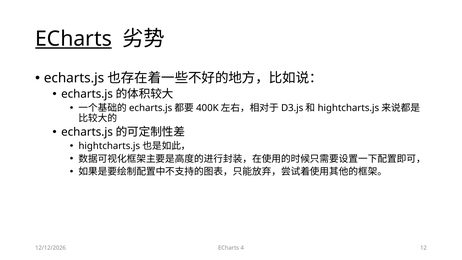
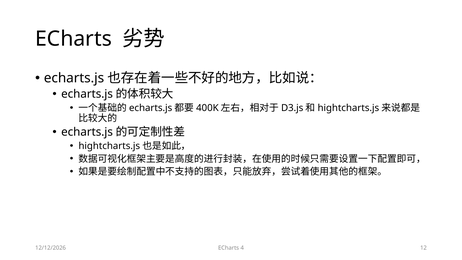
ECharts at (74, 39) underline: present -> none
